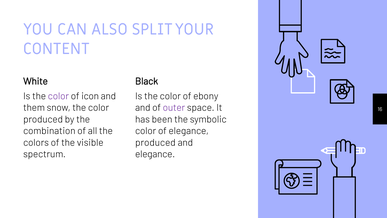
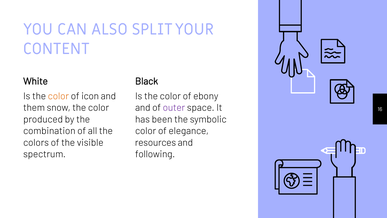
color at (58, 96) colour: purple -> orange
produced at (155, 142): produced -> resources
elegance at (155, 154): elegance -> following
